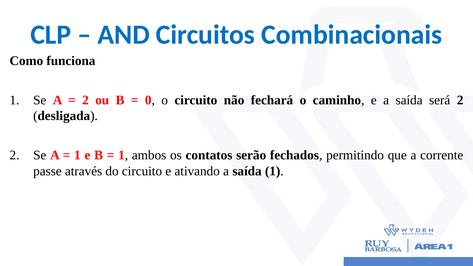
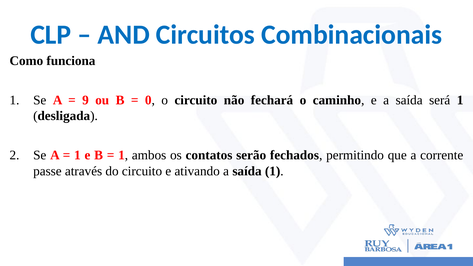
2 at (85, 100): 2 -> 9
será 2: 2 -> 1
